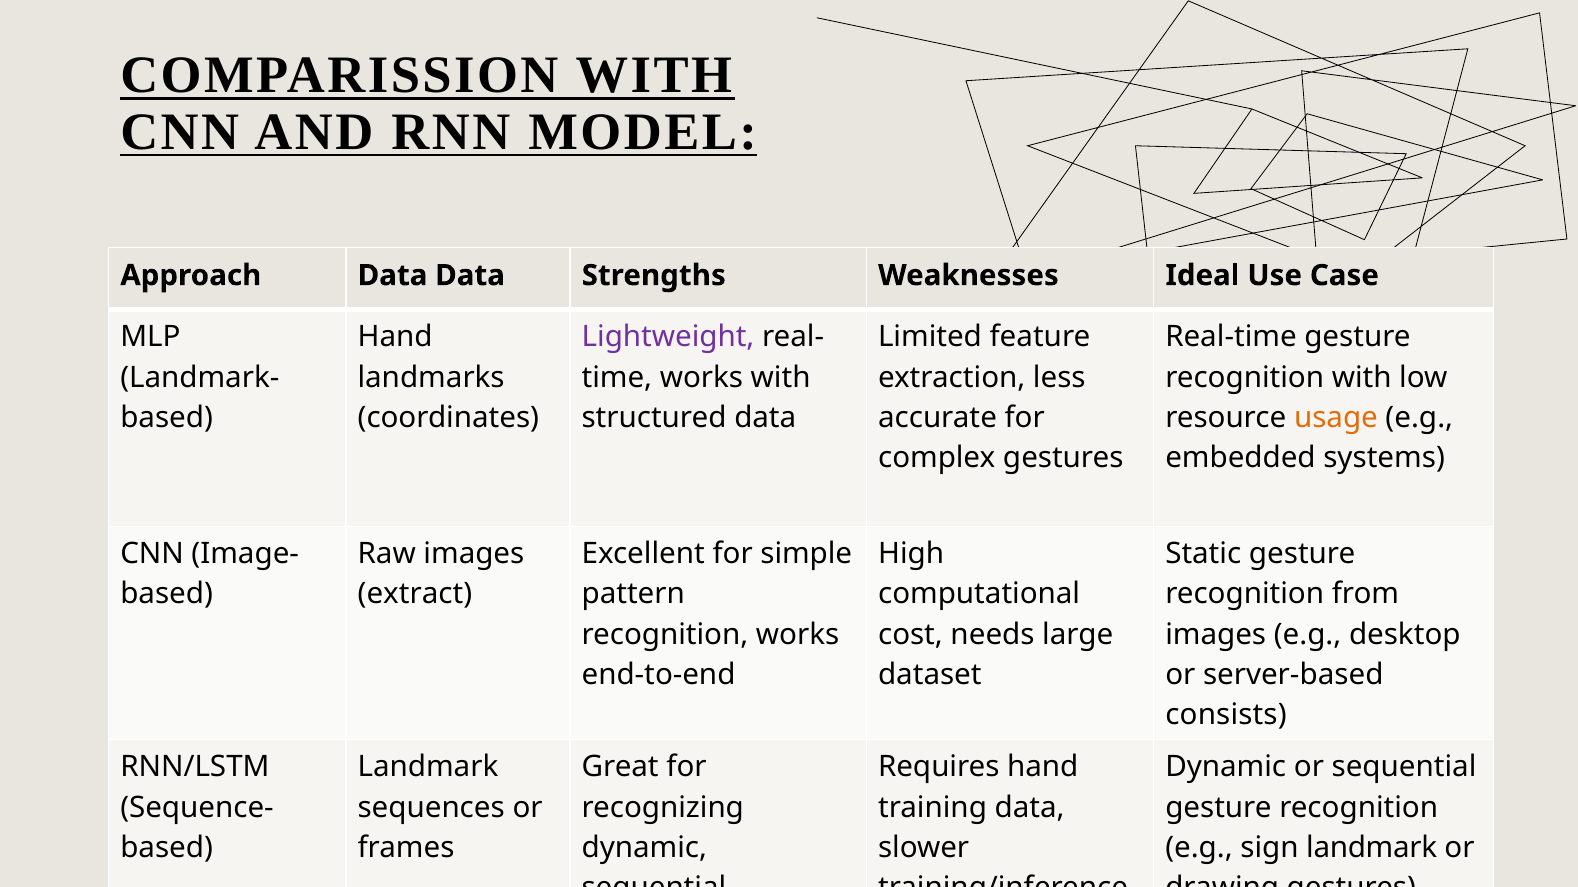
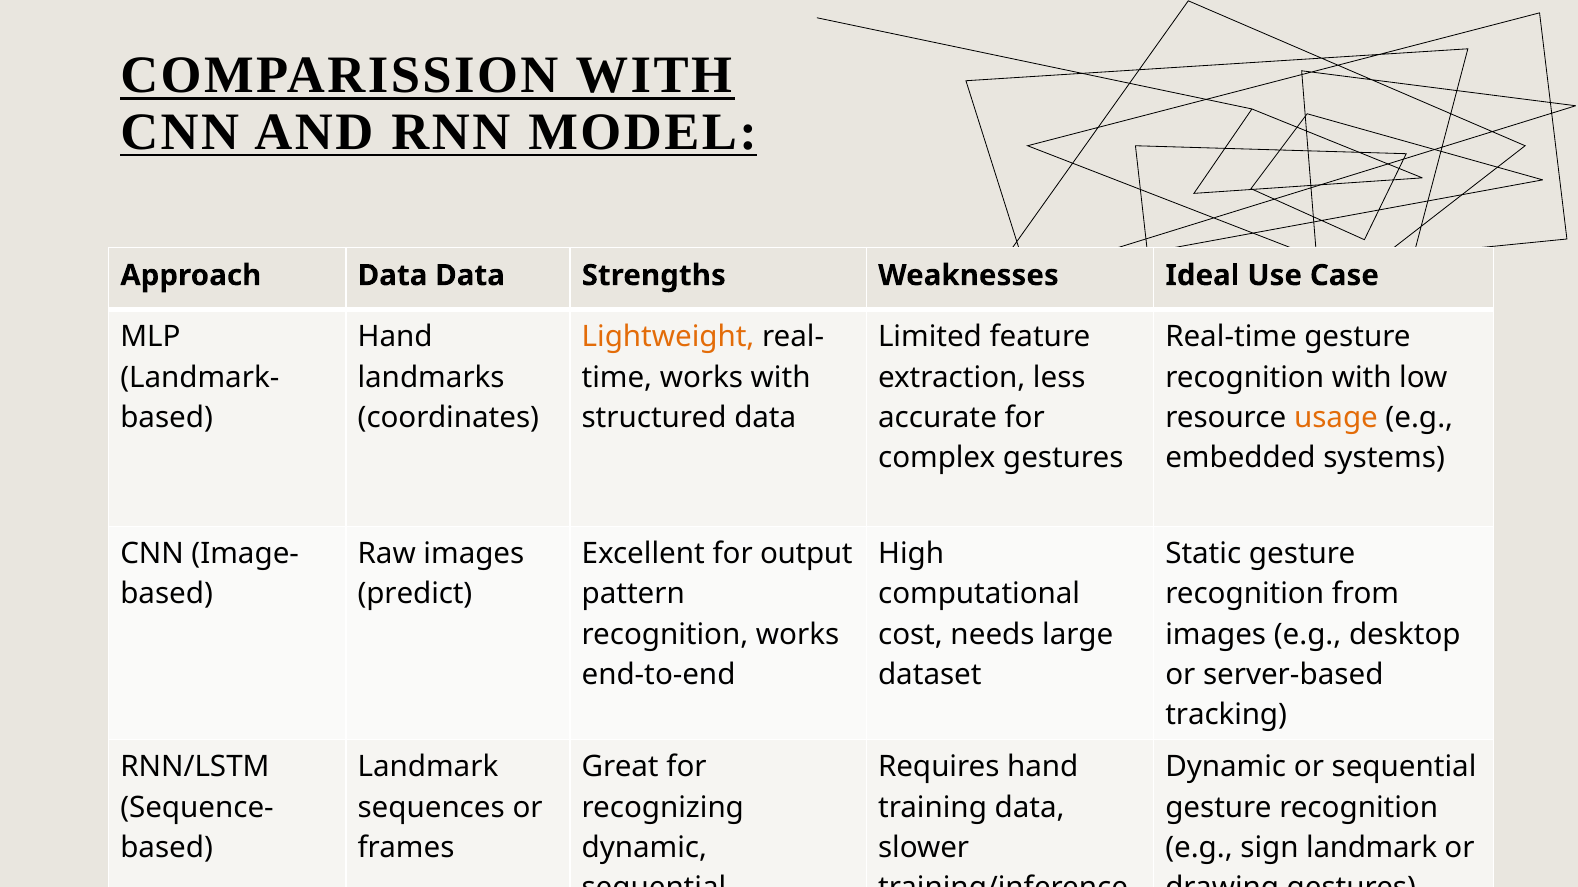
Lightweight colour: purple -> orange
simple: simple -> output
extract: extract -> predict
consists: consists -> tracking
